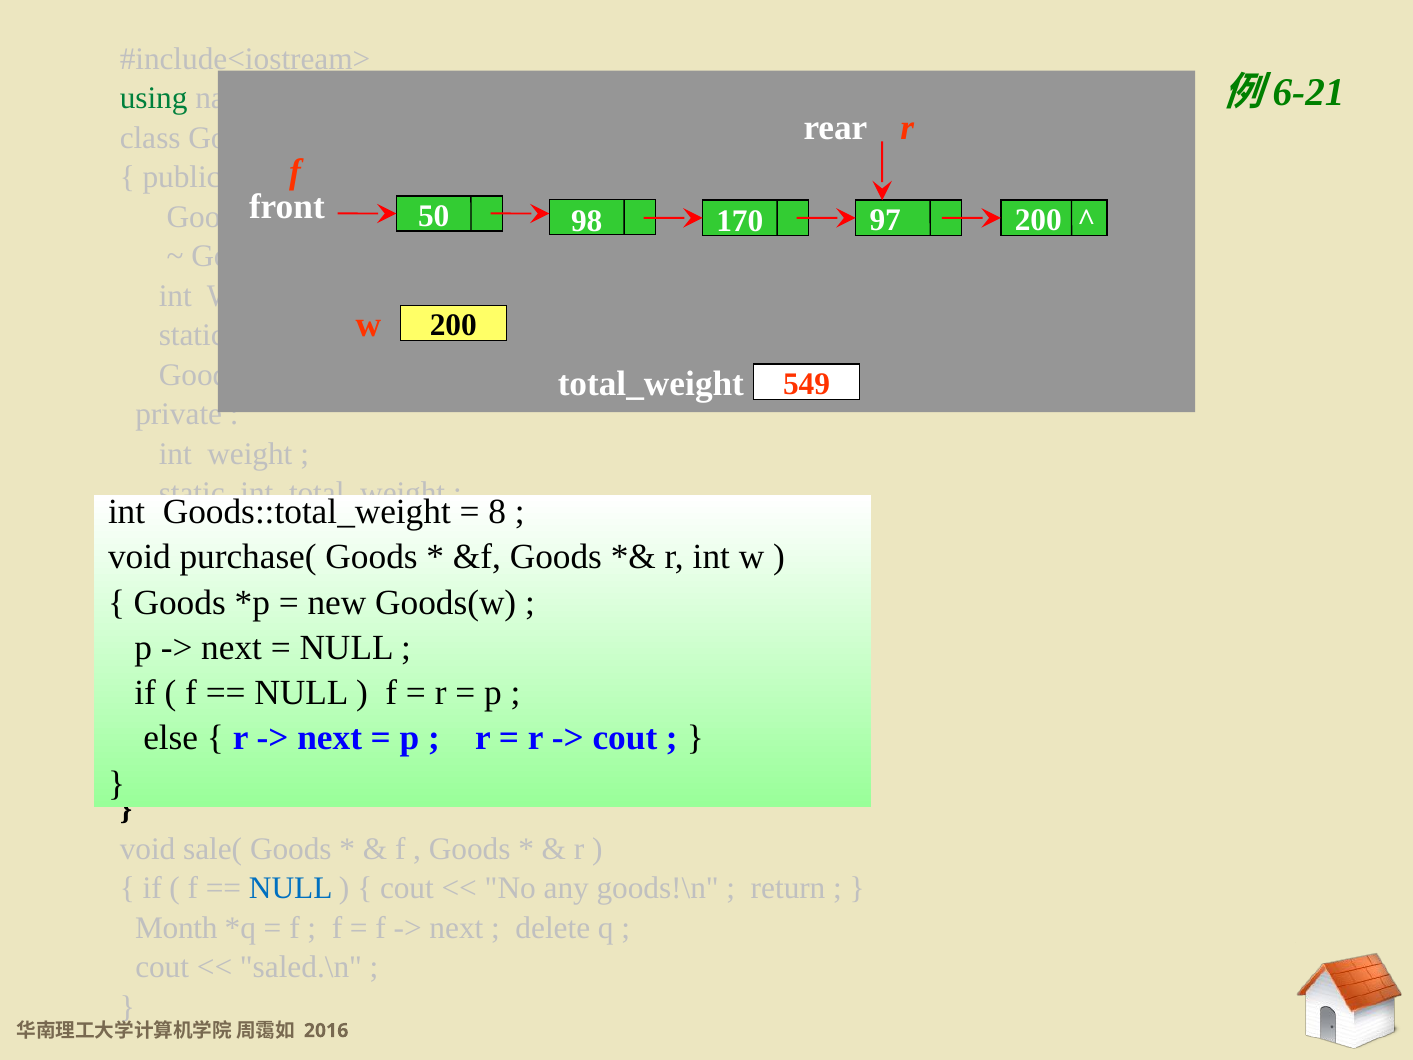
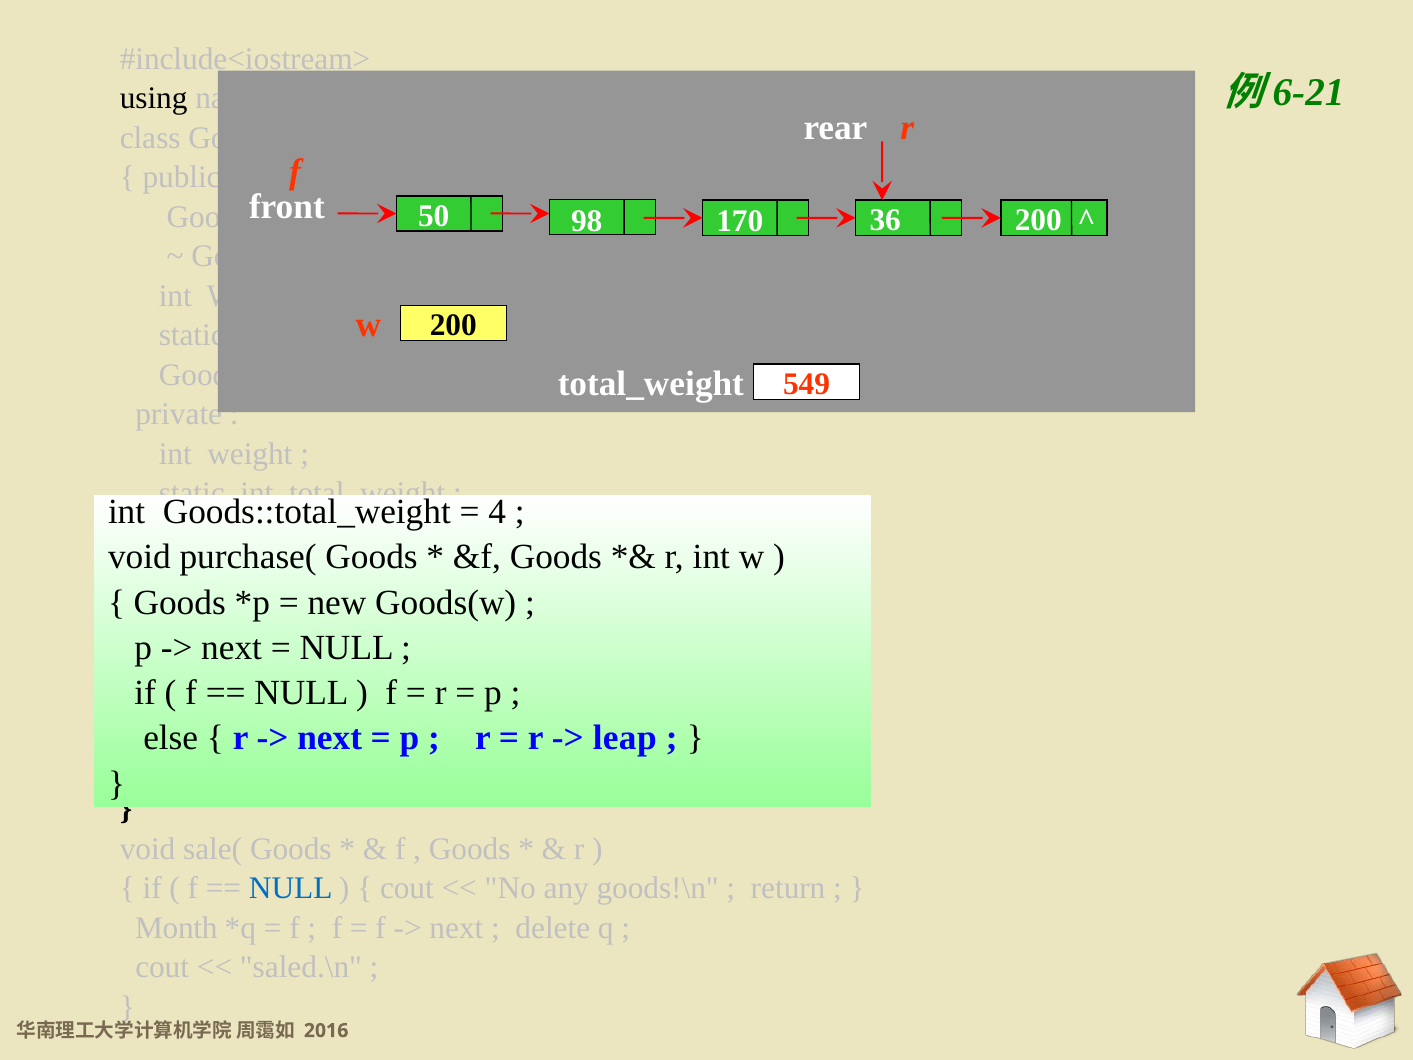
using colour: green -> black
97: 97 -> 36
8: 8 -> 4
cout at (625, 738): cout -> leap
